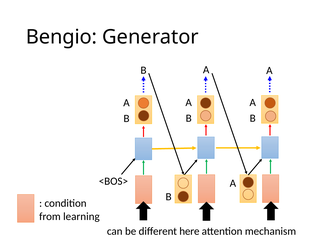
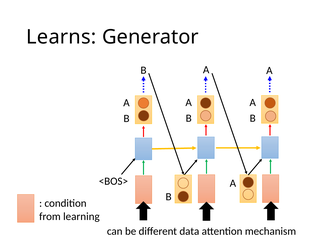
Bengio: Bengio -> Learns
here: here -> data
